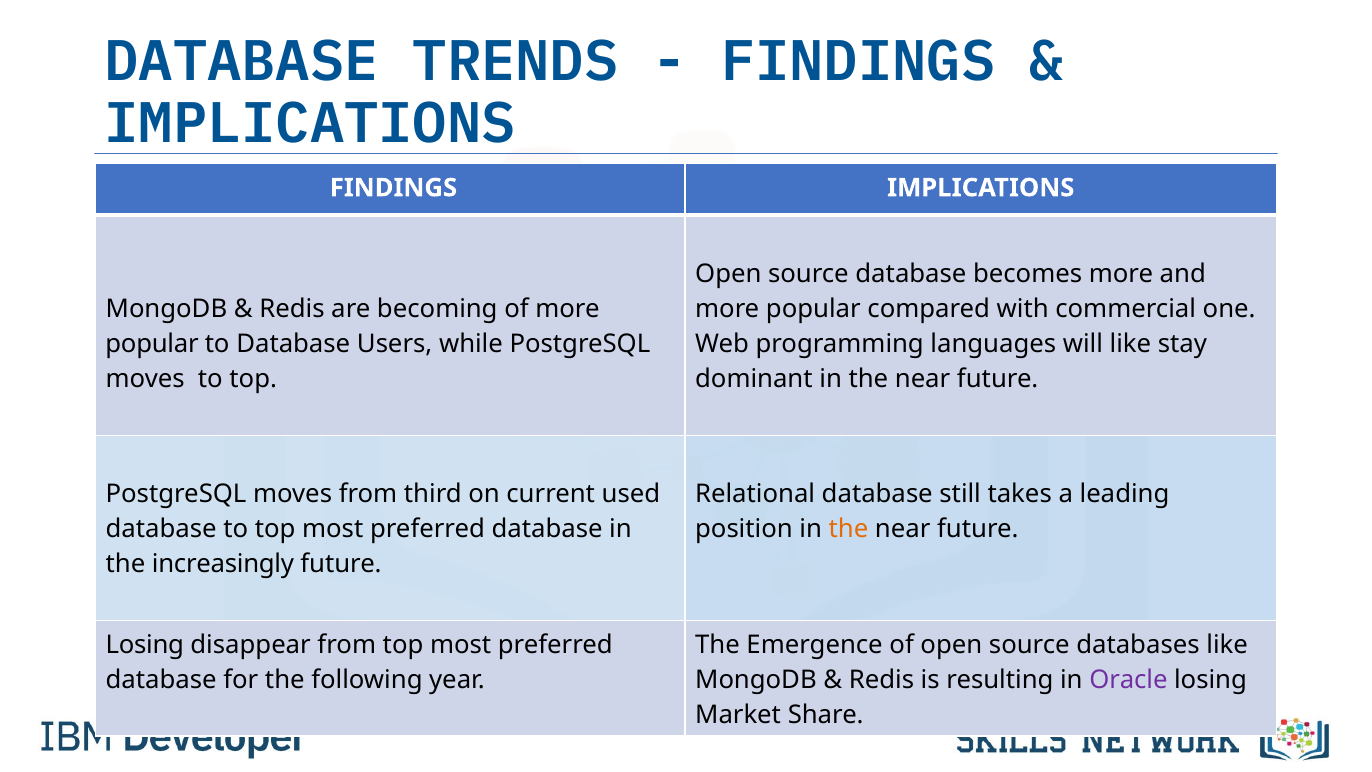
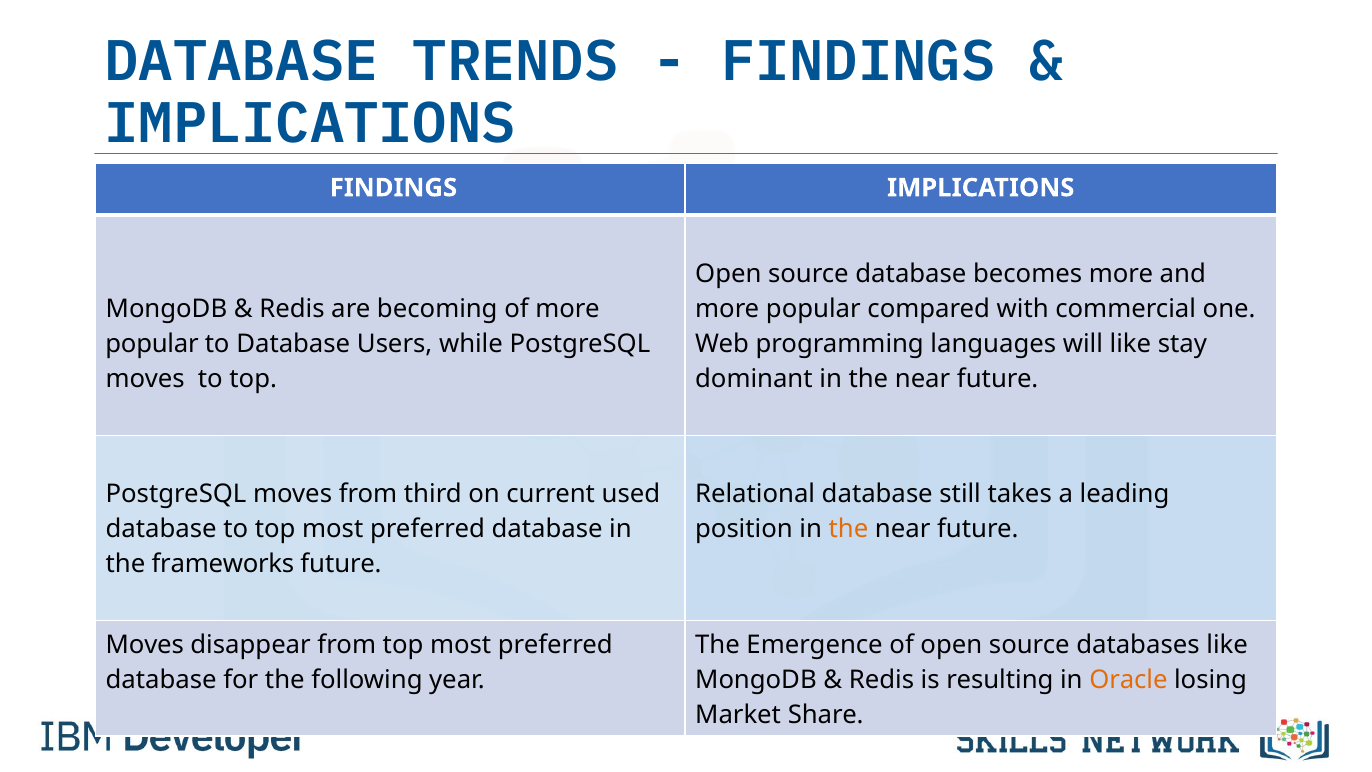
increasingly: increasingly -> frameworks
Losing at (145, 644): Losing -> Moves
Oracle colour: purple -> orange
